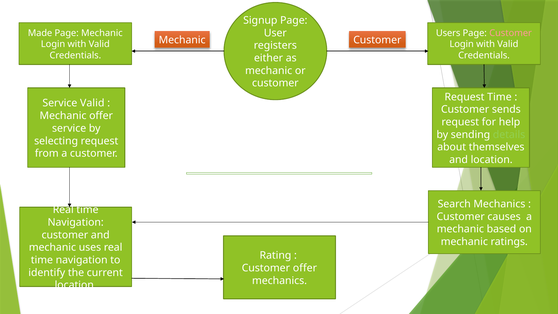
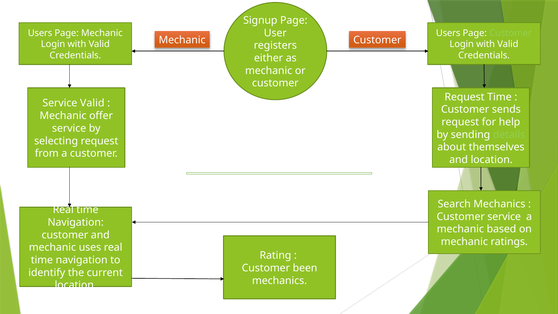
Made at (40, 33): Made -> Users
Customer at (511, 33) colour: pink -> light green
Customer causes: causes -> service
Customer offer: offer -> been
